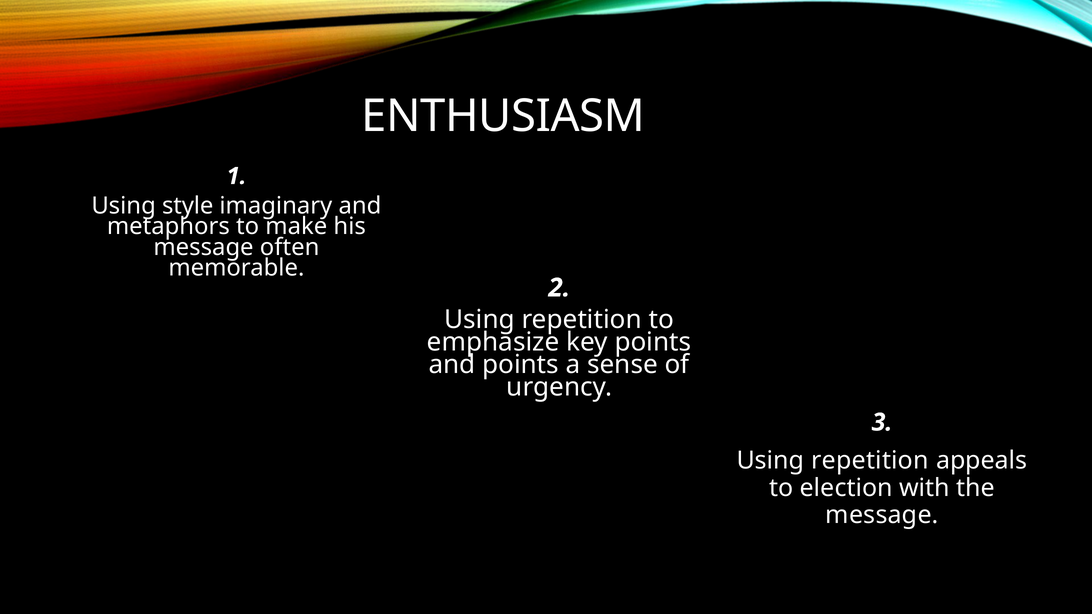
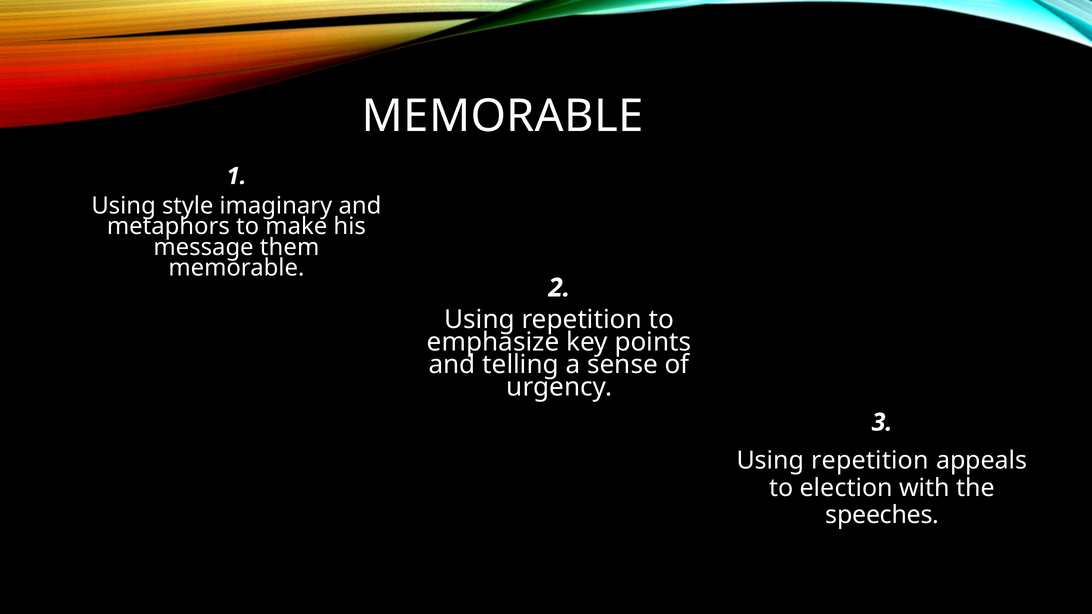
ENTHUSIASM at (503, 116): ENTHUSIASM -> MEMORABLE
often: often -> them
and points: points -> telling
message at (882, 515): message -> speeches
